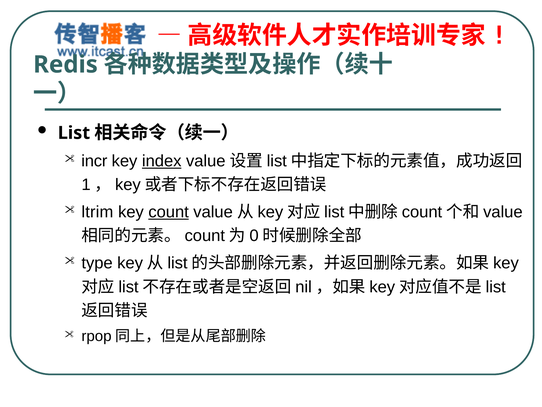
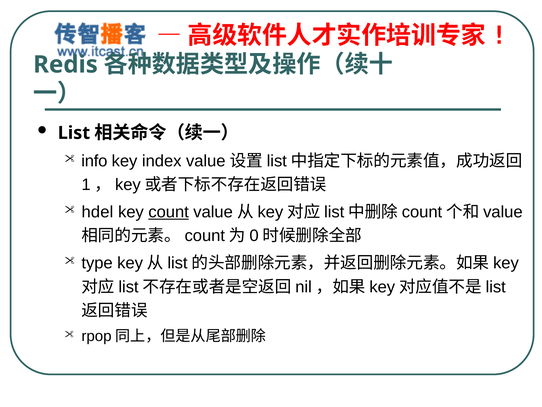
incr: incr -> info
index underline: present -> none
ltrim: ltrim -> hdel
